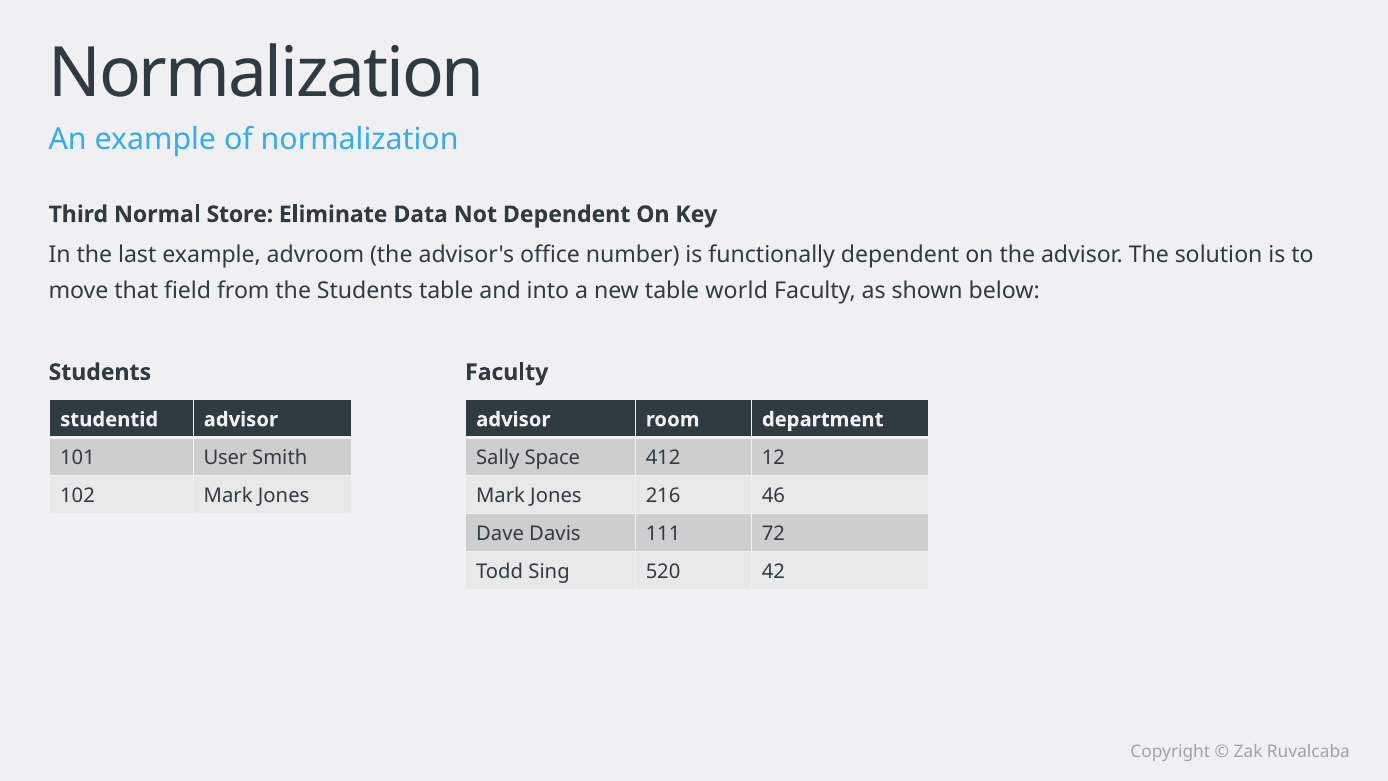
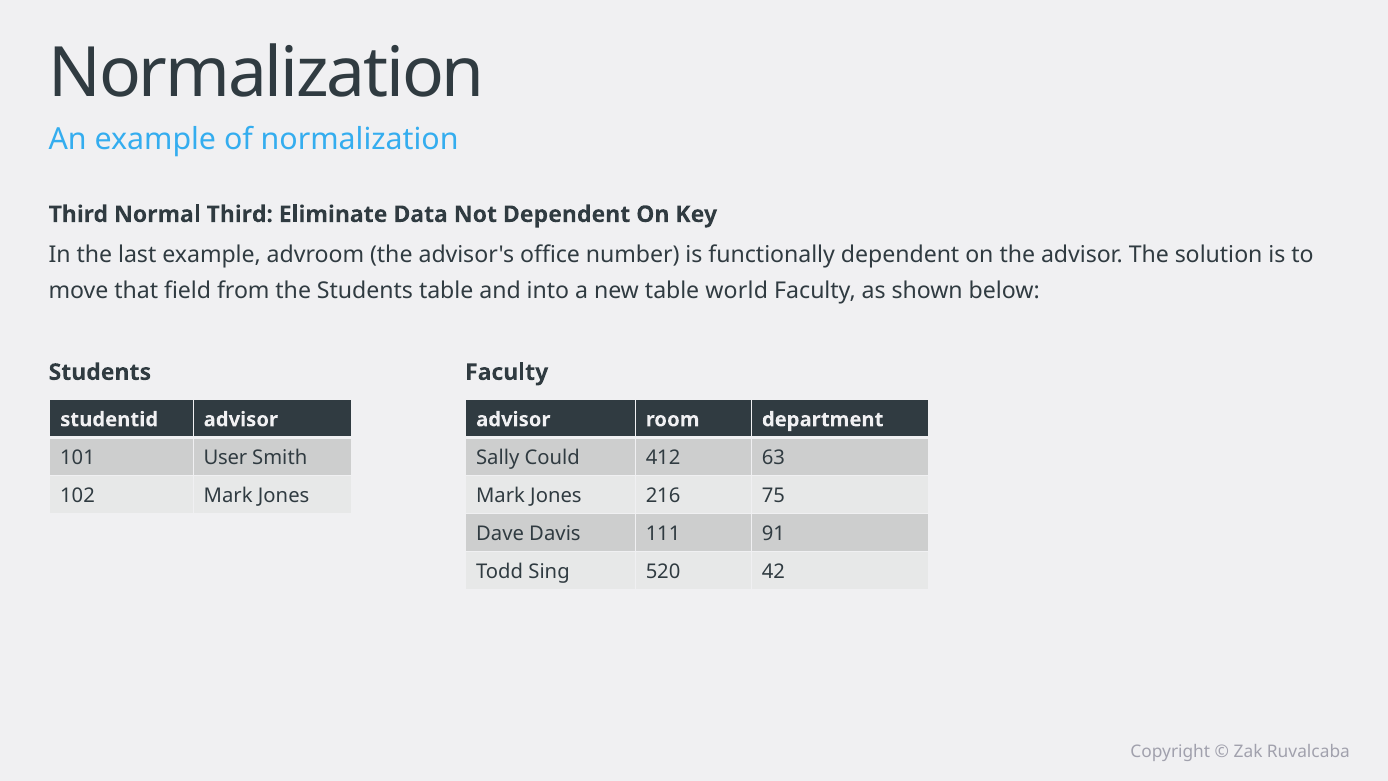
Normal Store: Store -> Third
Space: Space -> Could
12: 12 -> 63
46: 46 -> 75
72: 72 -> 91
